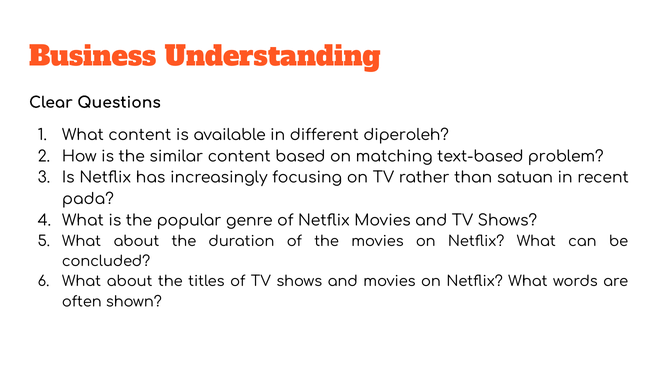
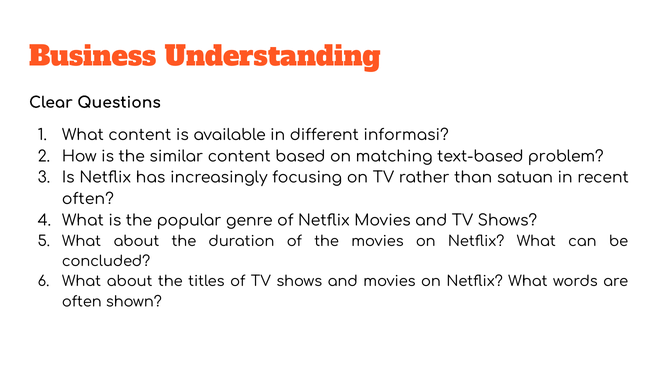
diperoleh: diperoleh -> informasi
pada at (88, 199): pada -> often
